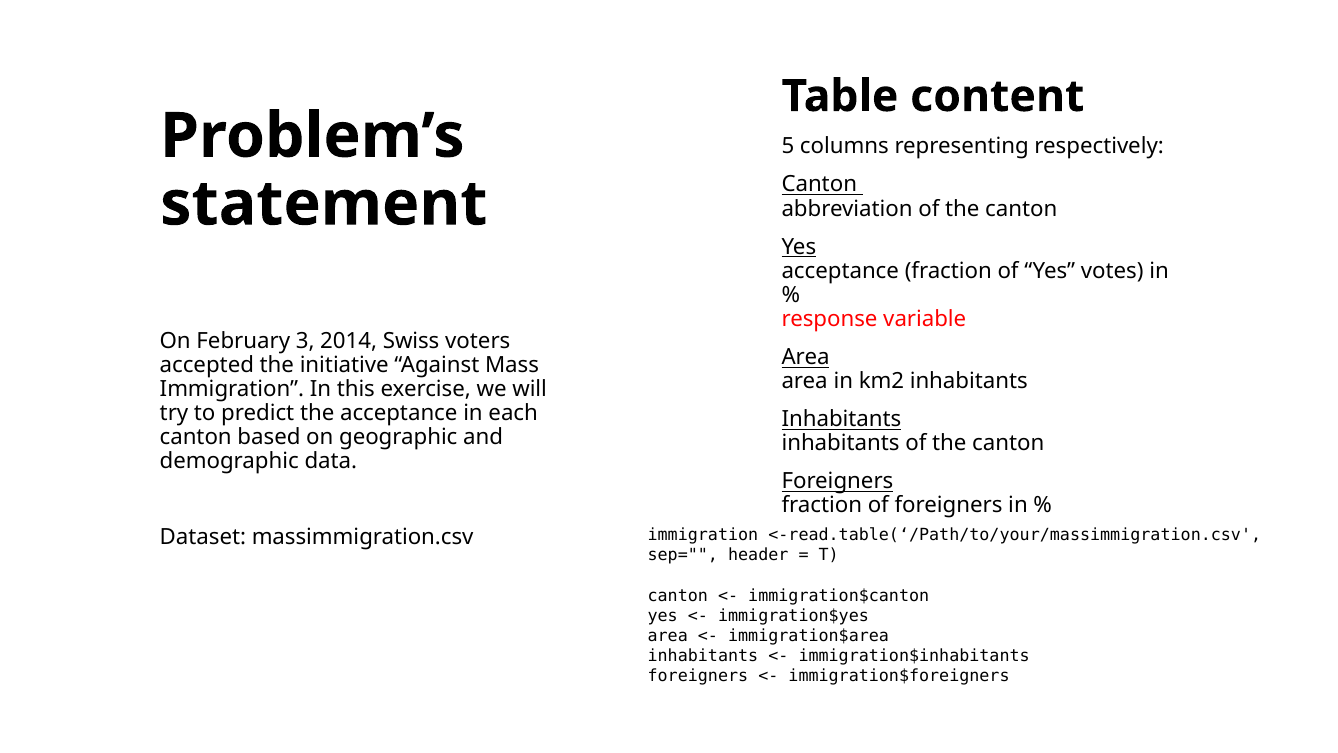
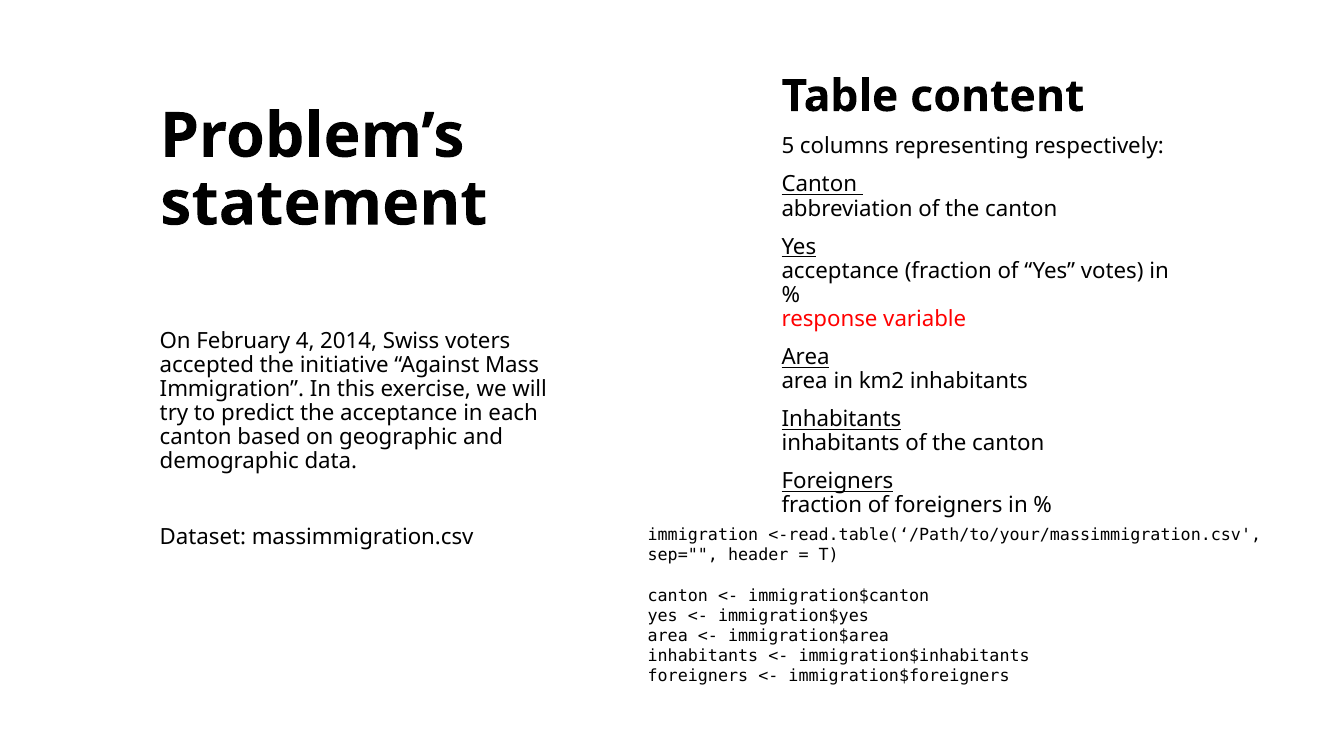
3: 3 -> 4
